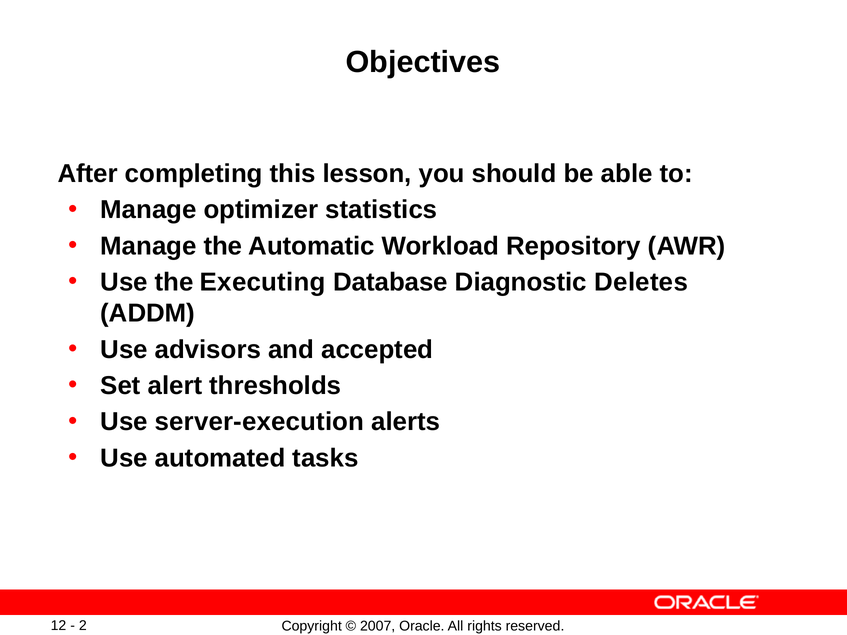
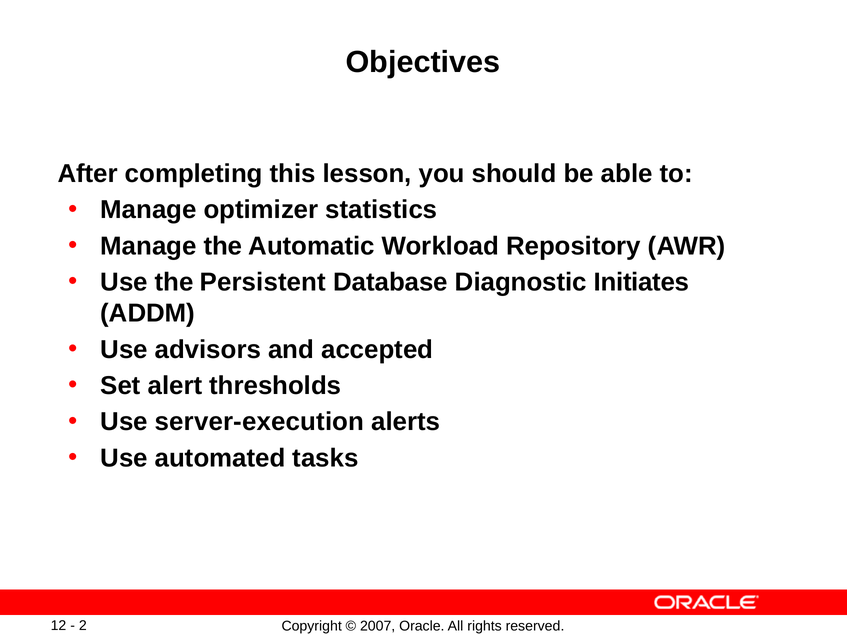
Executing: Executing -> Persistent
Deletes: Deletes -> Initiates
